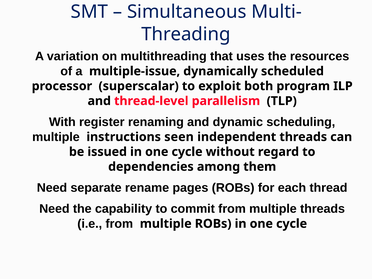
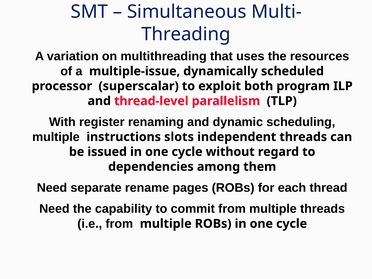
seen: seen -> slots
